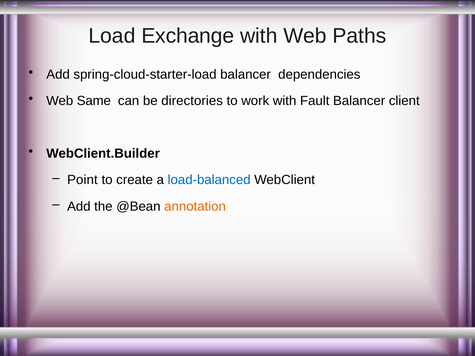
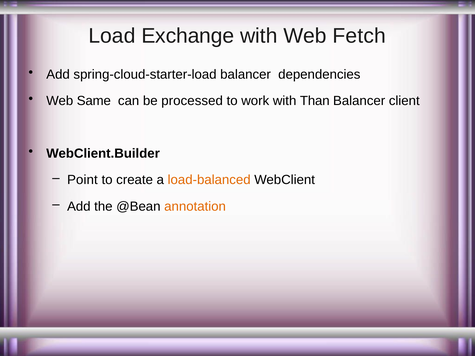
Paths: Paths -> Fetch
directories: directories -> processed
Fault: Fault -> Than
load-balanced colour: blue -> orange
